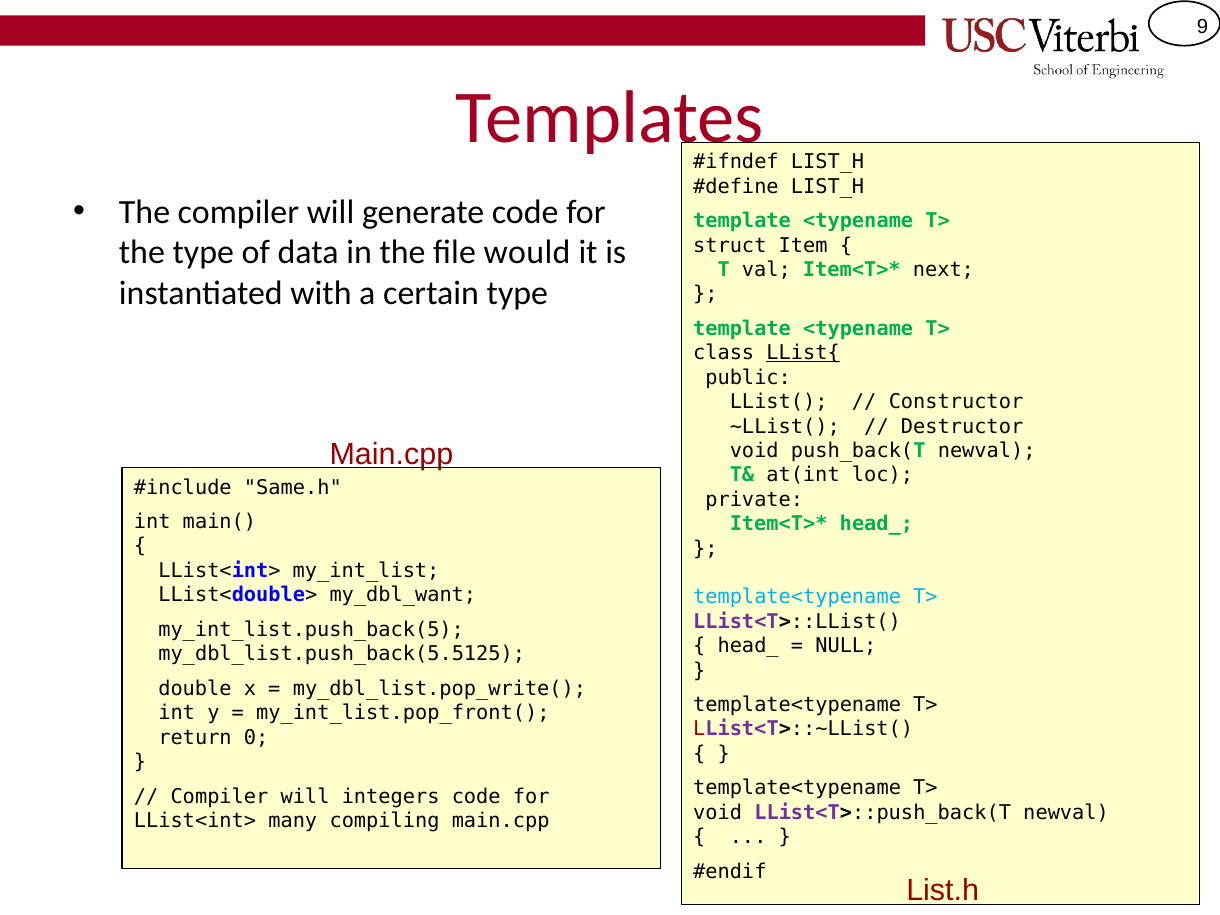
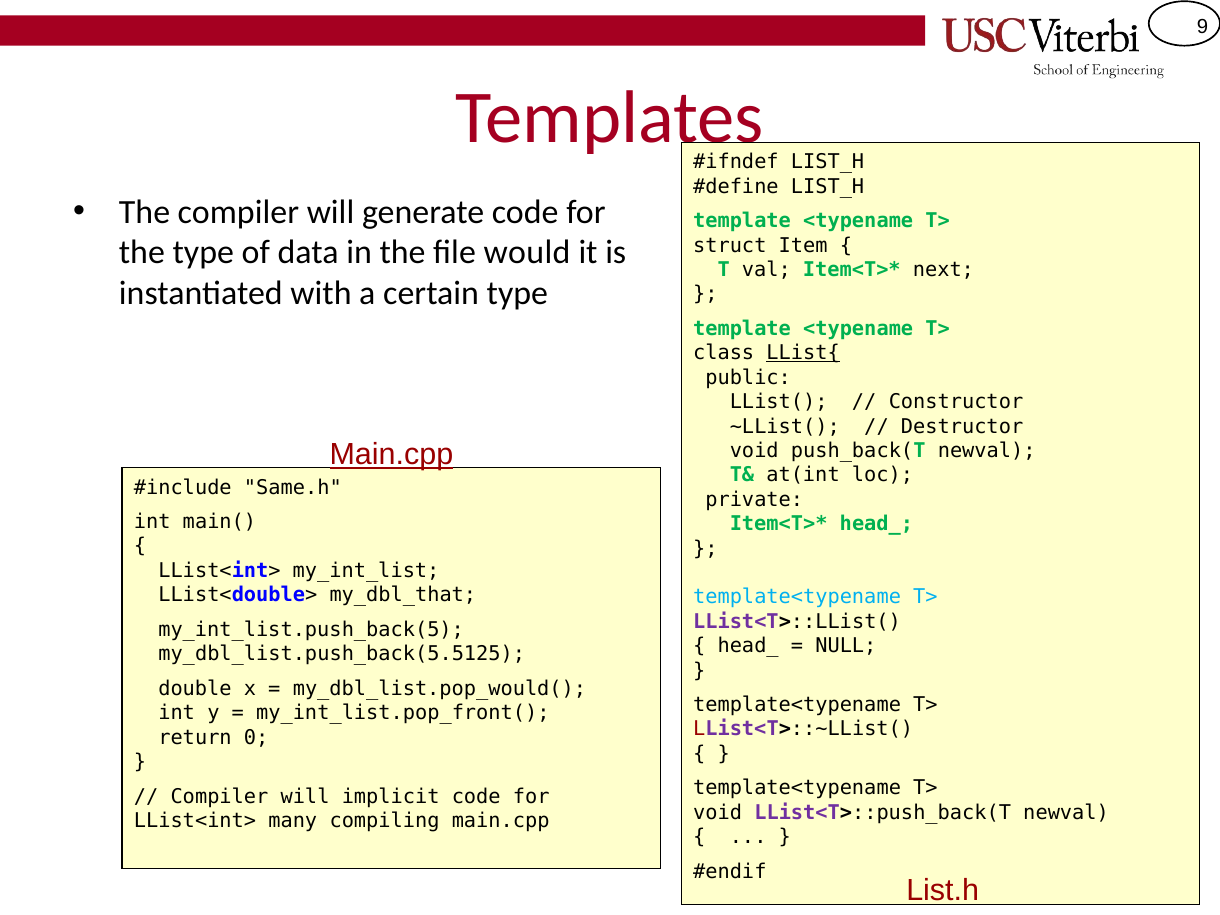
Main.cpp at (391, 454) underline: none -> present
my_dbl_want: my_dbl_want -> my_dbl_that
my_dbl_list.pop_write(: my_dbl_list.pop_write( -> my_dbl_list.pop_would(
integers: integers -> implicit
